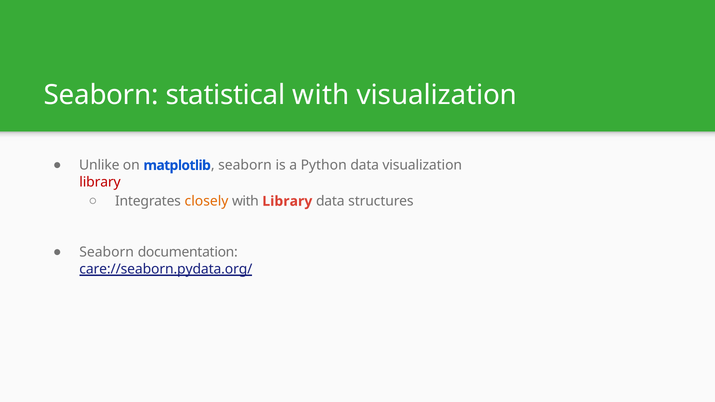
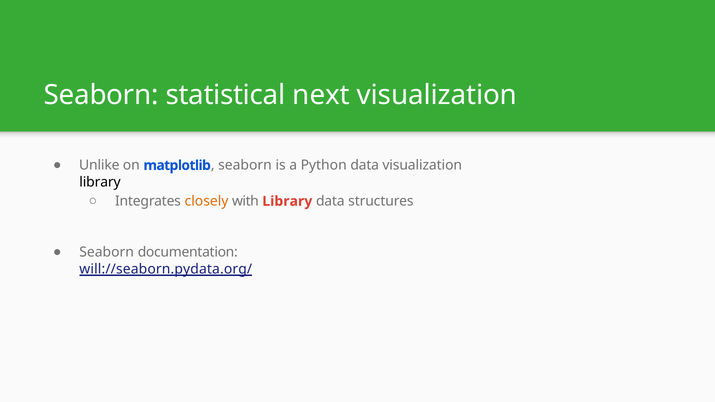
statistical with: with -> next
library at (100, 182) colour: red -> black
care://seaborn.pydata.org/: care://seaborn.pydata.org/ -> will://seaborn.pydata.org/
